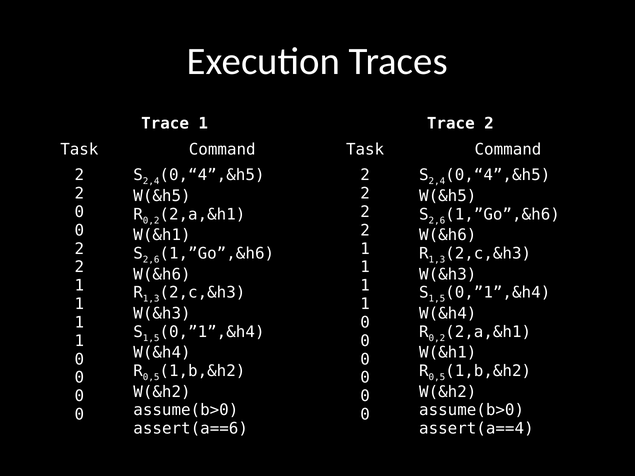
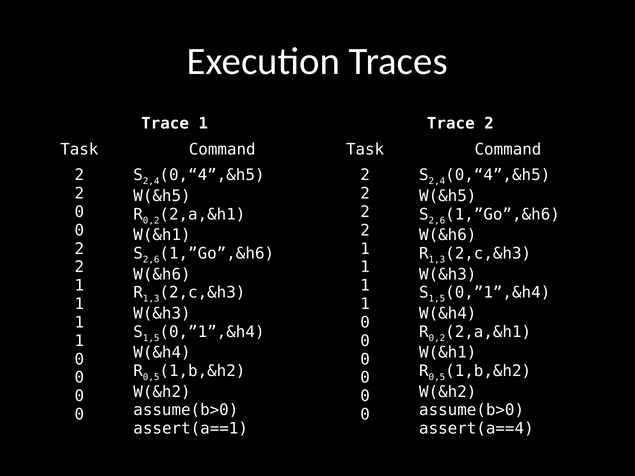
assert(a==6: assert(a==6 -> assert(a==1
